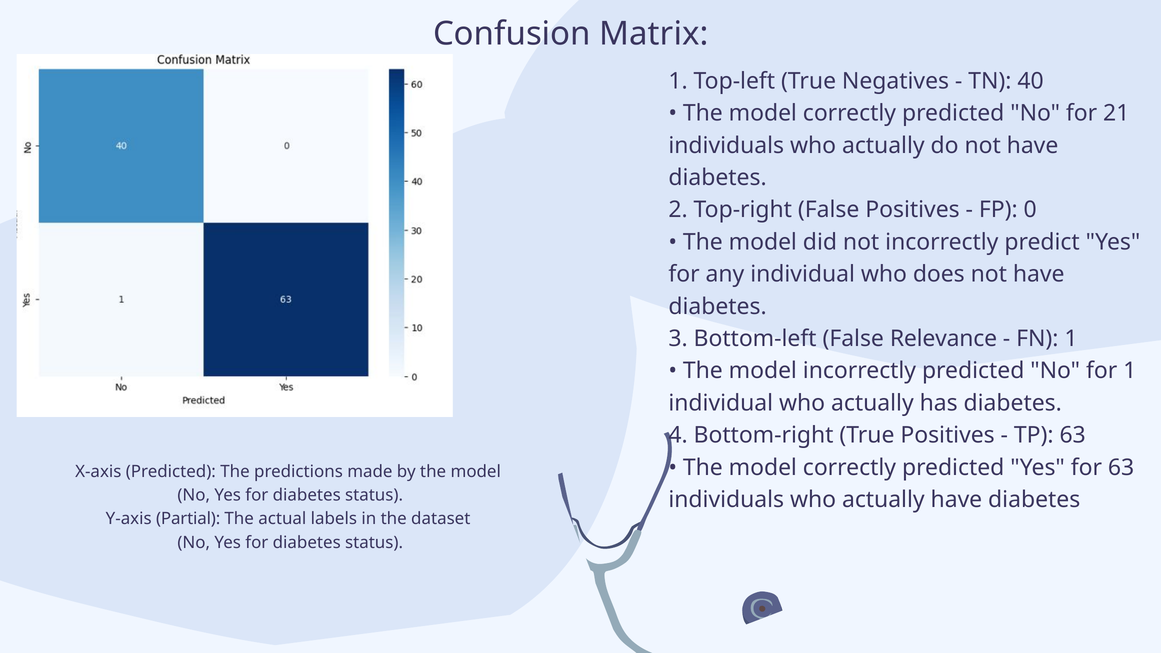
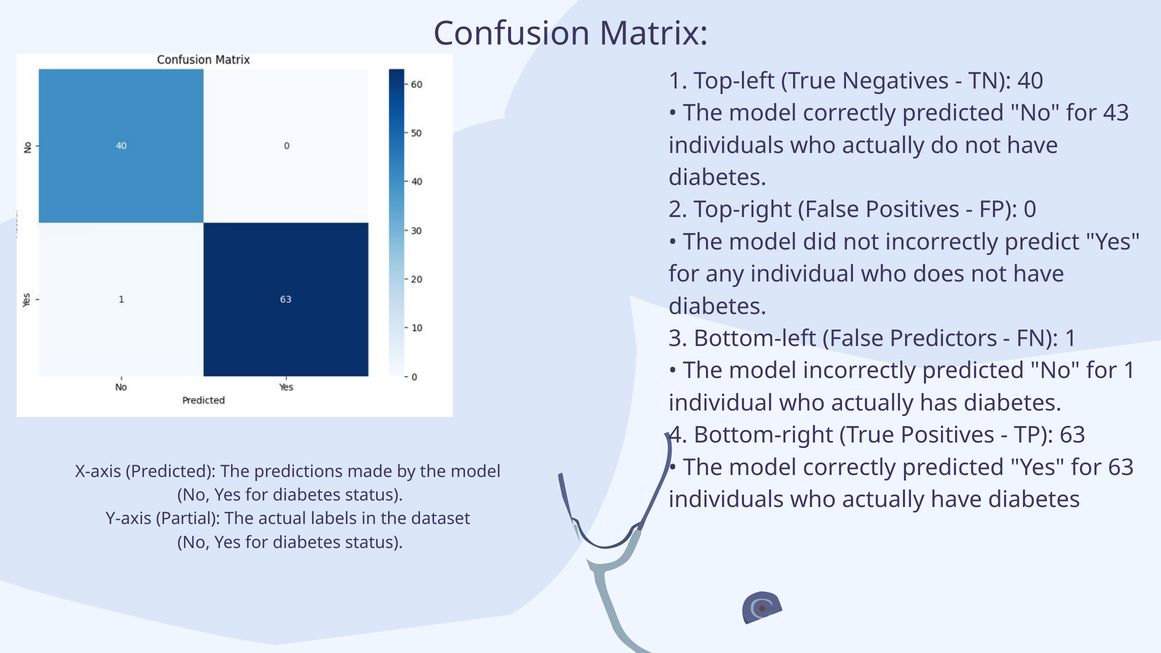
21: 21 -> 43
Relevance: Relevance -> Predictors
